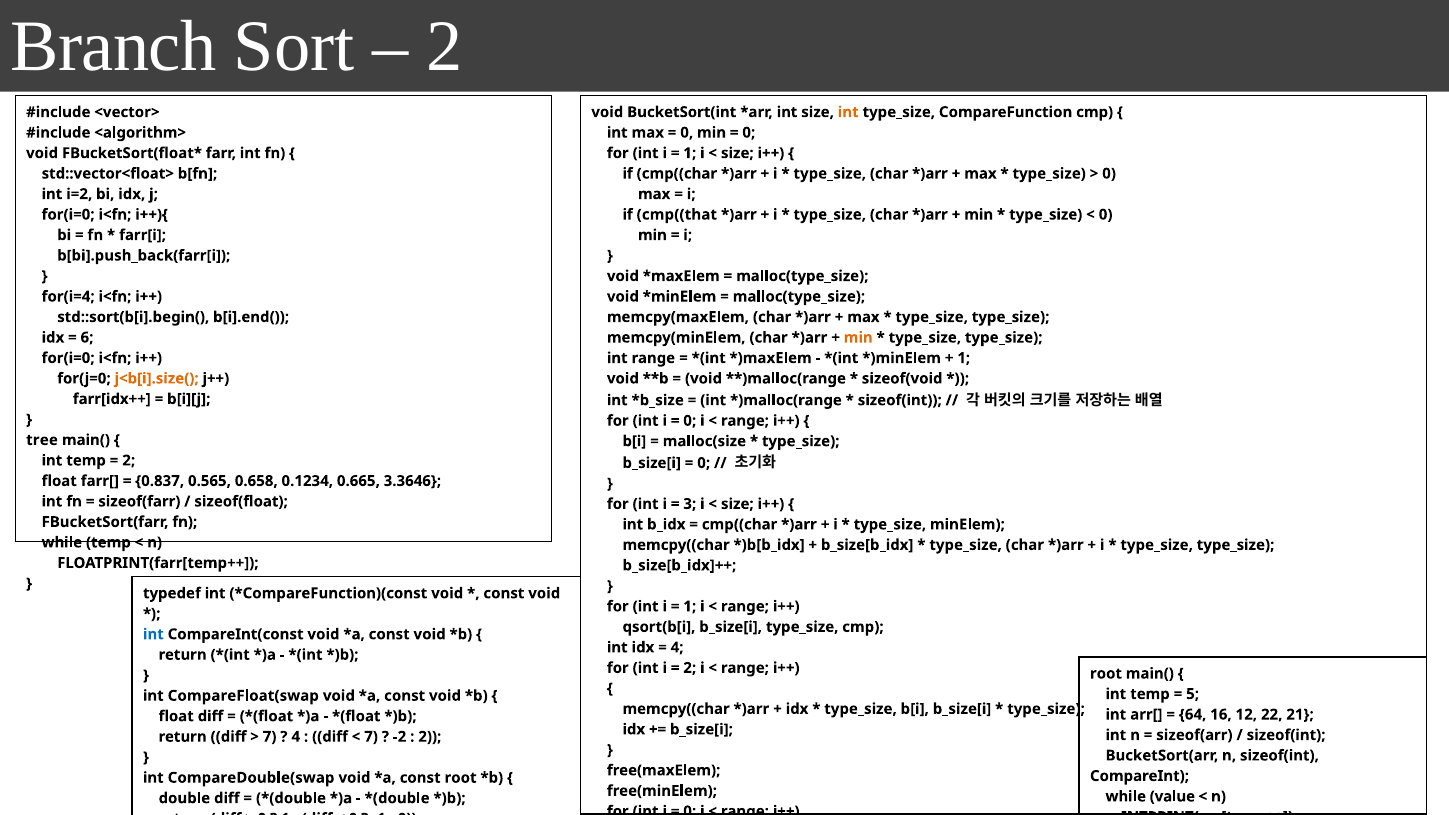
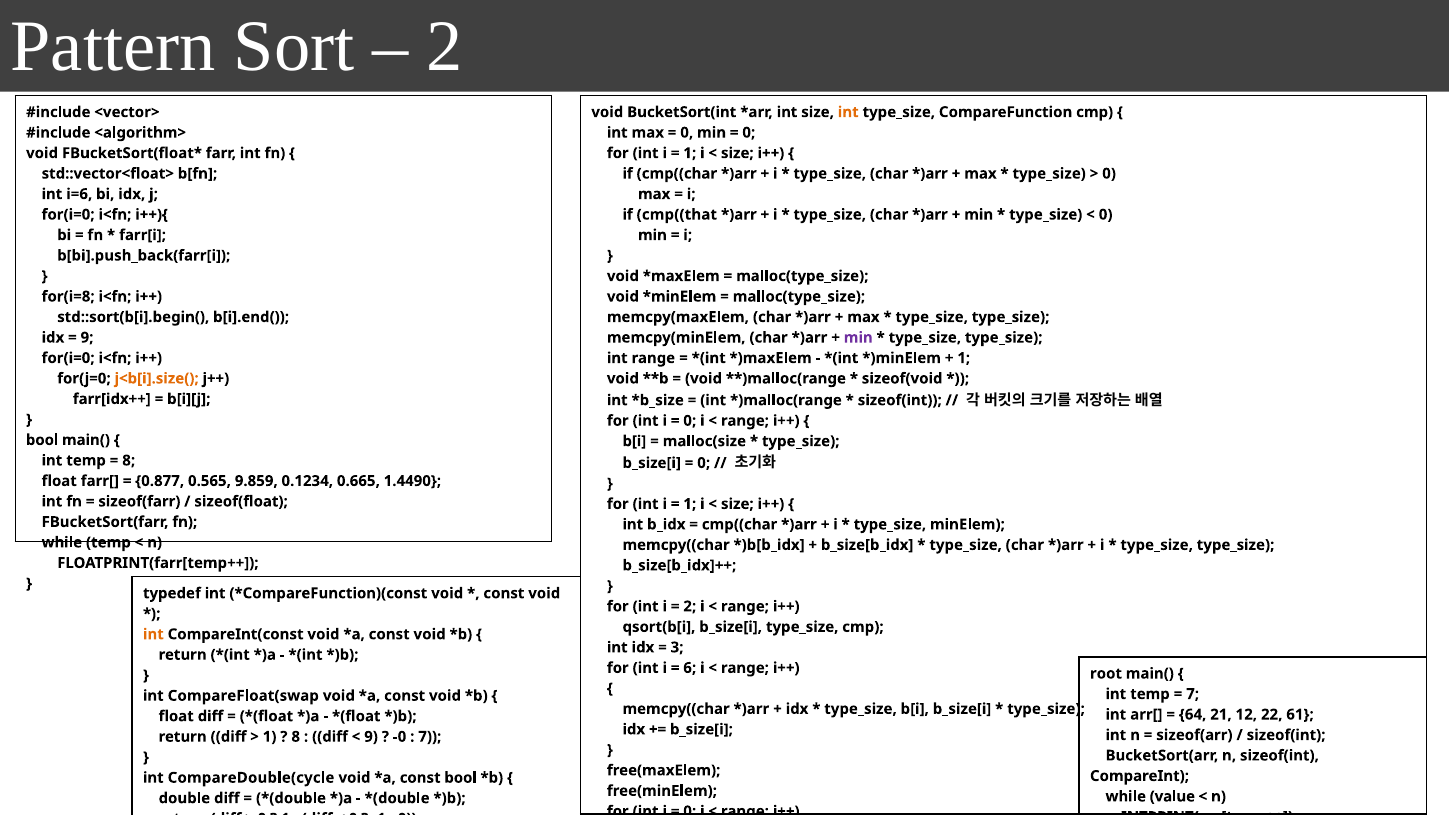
Branch: Branch -> Pattern
i=2: i=2 -> i=6
for(i=4: for(i=4 -> for(i=8
6 at (87, 338): 6 -> 9
min at (858, 338) colour: orange -> purple
tree at (42, 440): tree -> bool
2 at (129, 461): 2 -> 8
0.837: 0.837 -> 0.877
0.658: 0.658 -> 9.859
3.3646: 3.3646 -> 1.4490
3 at (690, 504): 3 -> 1
1 at (690, 606): 1 -> 2
int at (153, 634) colour: blue -> orange
4 at (677, 647): 4 -> 3
2 at (690, 668): 2 -> 6
5 at (1193, 694): 5 -> 7
16: 16 -> 21
21: 21 -> 61
7 at (270, 737): 7 -> 1
4 at (296, 737): 4 -> 8
7 at (371, 737): 7 -> 9
-2: -2 -> -0
2 at (430, 737): 2 -> 7
CompareDouble(swap: CompareDouble(swap -> CompareDouble(cycle
const root: root -> bool
